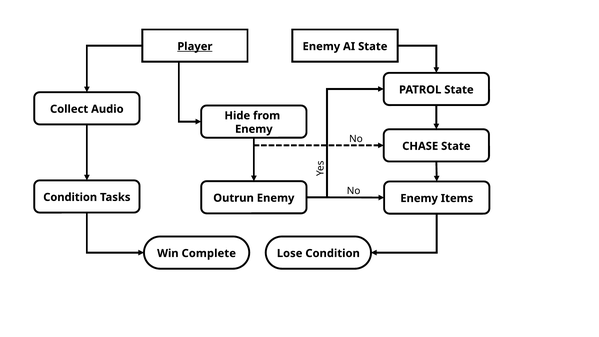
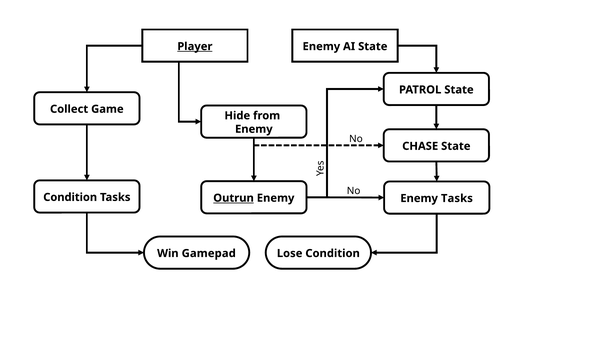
Audio: Audio -> Game
Outrun underline: none -> present
Enemy Items: Items -> Tasks
Complete: Complete -> Gamepad
